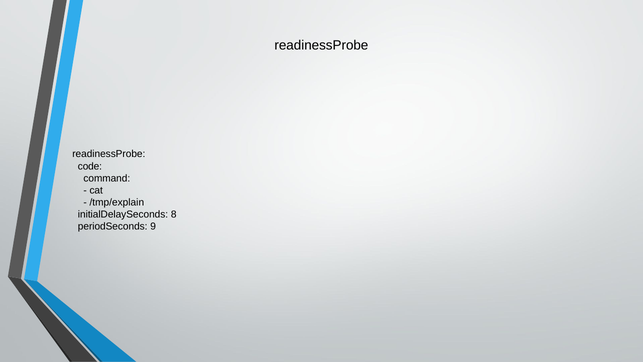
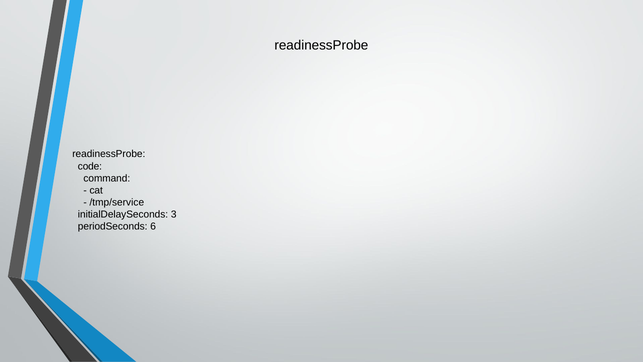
/tmp/explain: /tmp/explain -> /tmp/service
8: 8 -> 3
9: 9 -> 6
